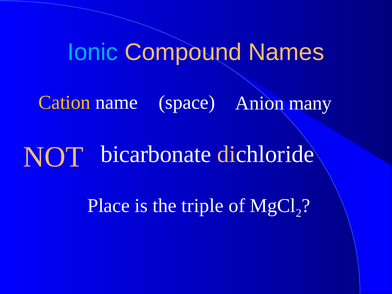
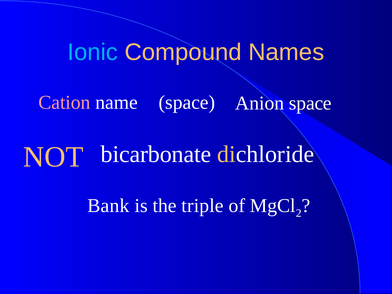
Cation colour: yellow -> pink
Anion many: many -> space
Place: Place -> Bank
